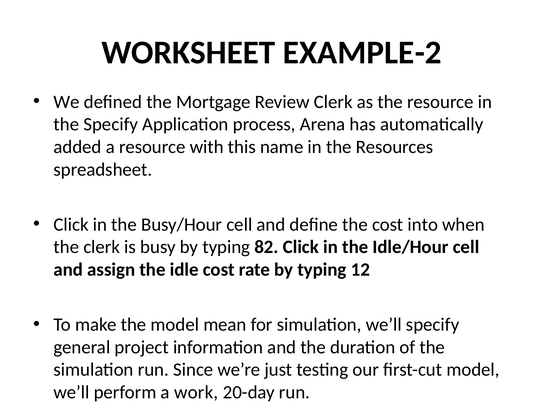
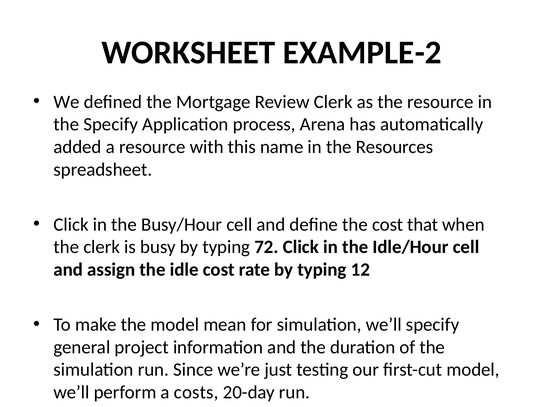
into: into -> that
82: 82 -> 72
work: work -> costs
